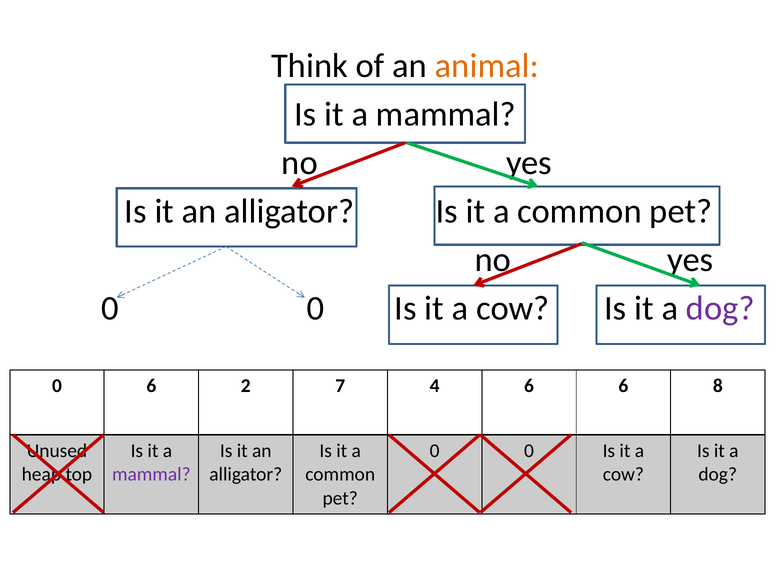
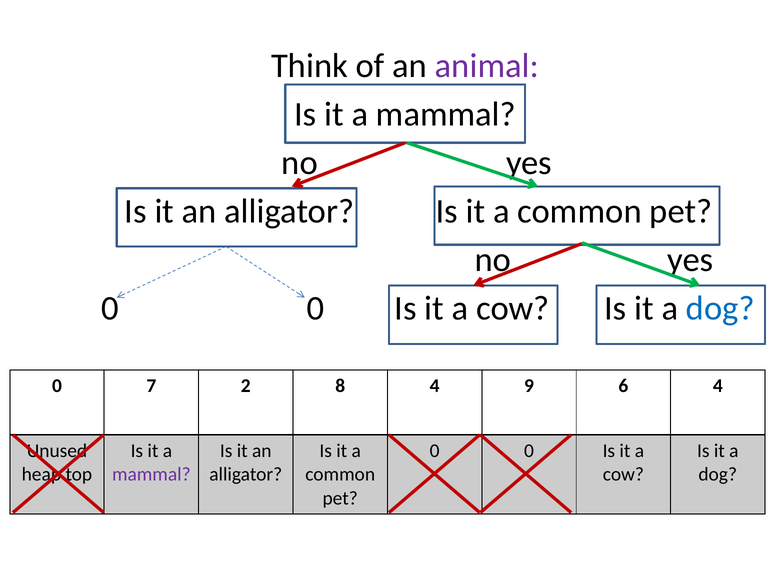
animal colour: orange -> purple
dog at (720, 308) colour: purple -> blue
0 6: 6 -> 7
7: 7 -> 8
4 6: 6 -> 9
6 8: 8 -> 4
